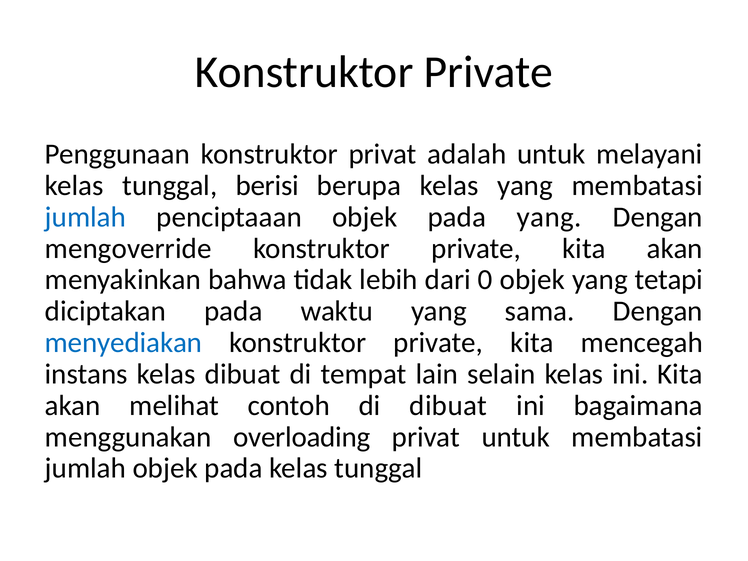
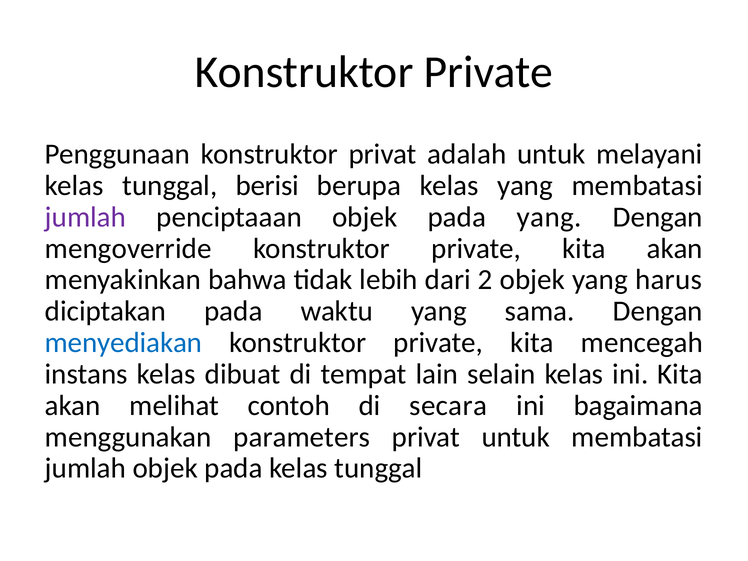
jumlah at (85, 217) colour: blue -> purple
0: 0 -> 2
tetapi: tetapi -> harus
di dibuat: dibuat -> secara
overloading: overloading -> parameters
